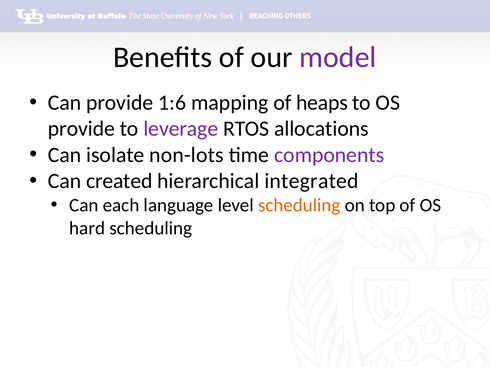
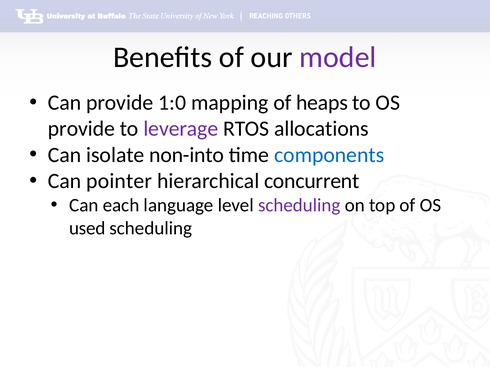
1:6: 1:6 -> 1:0
non-lots: non-lots -> non-into
components colour: purple -> blue
created: created -> pointer
integrated: integrated -> concurrent
scheduling at (299, 206) colour: orange -> purple
hard: hard -> used
